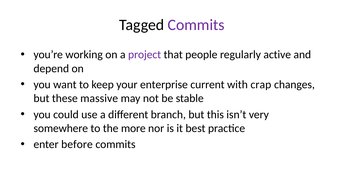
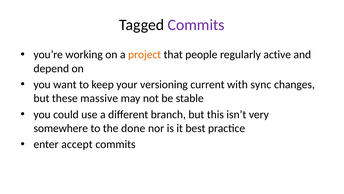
project colour: purple -> orange
enterprise: enterprise -> versioning
crap: crap -> sync
more: more -> done
before: before -> accept
